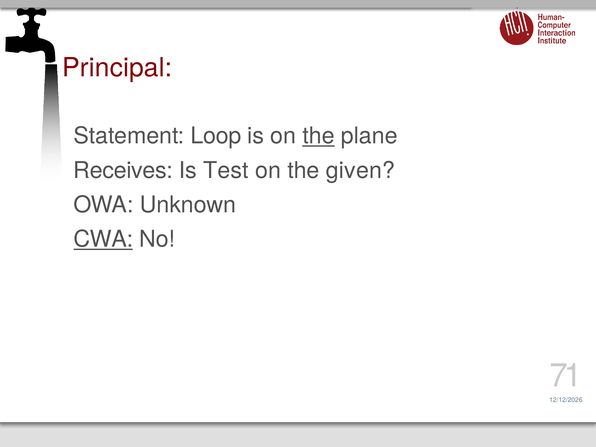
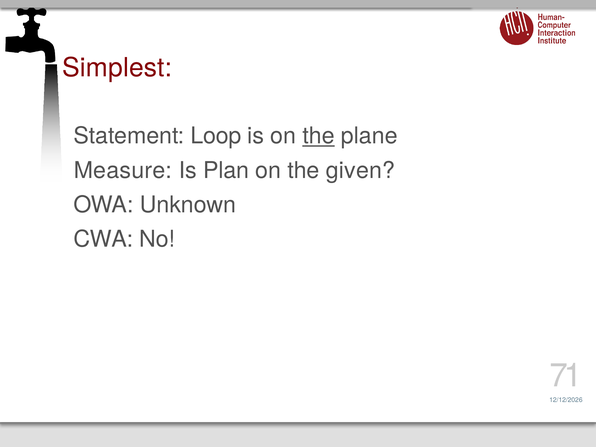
Principal: Principal -> Simplest
Receives: Receives -> Measure
Test: Test -> Plan
CWA underline: present -> none
